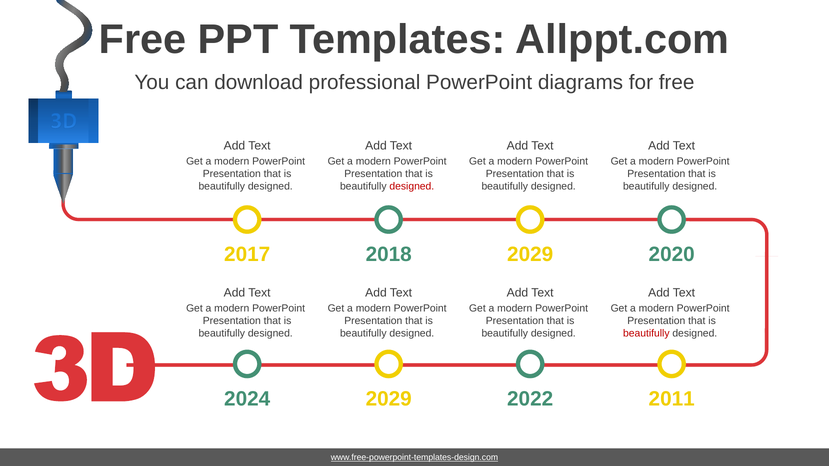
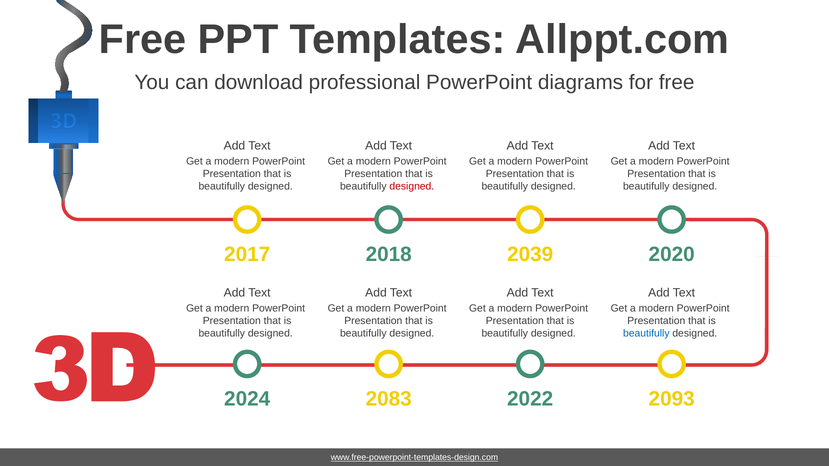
2018 2029: 2029 -> 2039
beautifully at (646, 333) colour: red -> blue
2024 2029: 2029 -> 2083
2011: 2011 -> 2093
